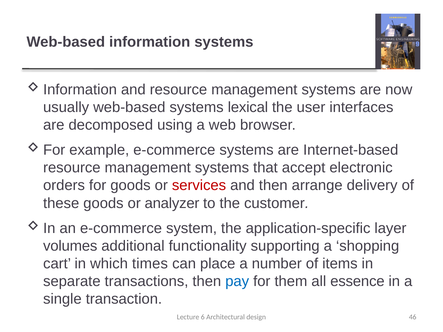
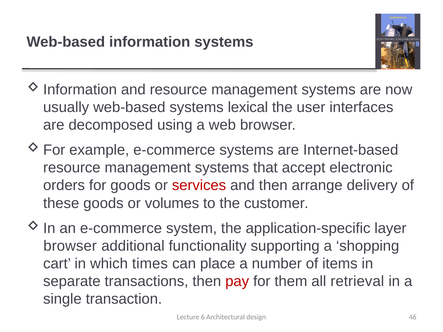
analyzer: analyzer -> volumes
volumes at (70, 246): volumes -> browser
pay colour: blue -> red
essence: essence -> retrieval
